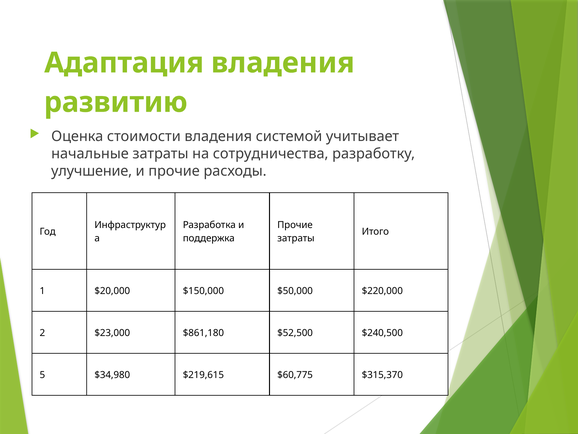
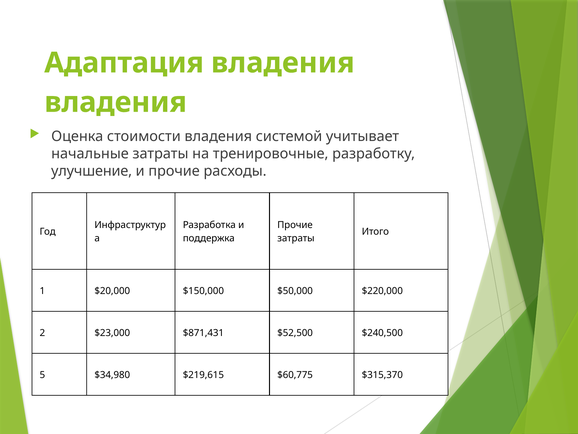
развитию at (116, 102): развитию -> владения
сотрудничества: сотрудничества -> тренировочные
$861,180: $861,180 -> $871,431
